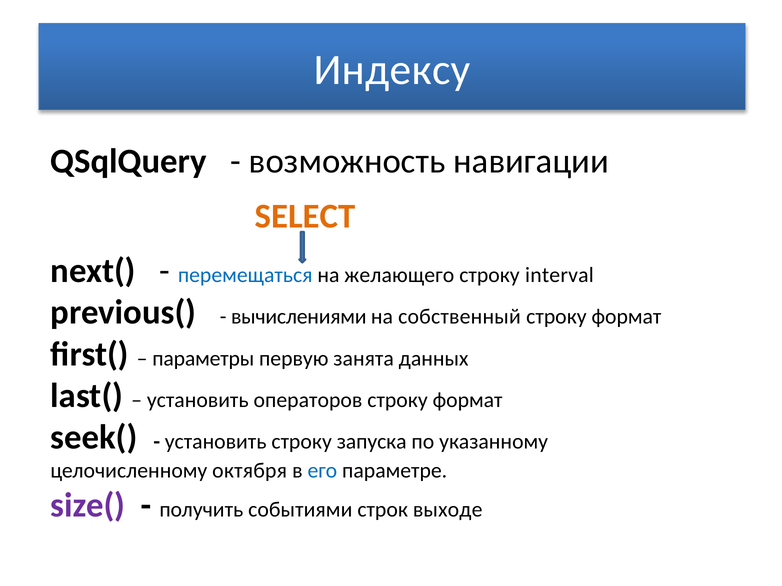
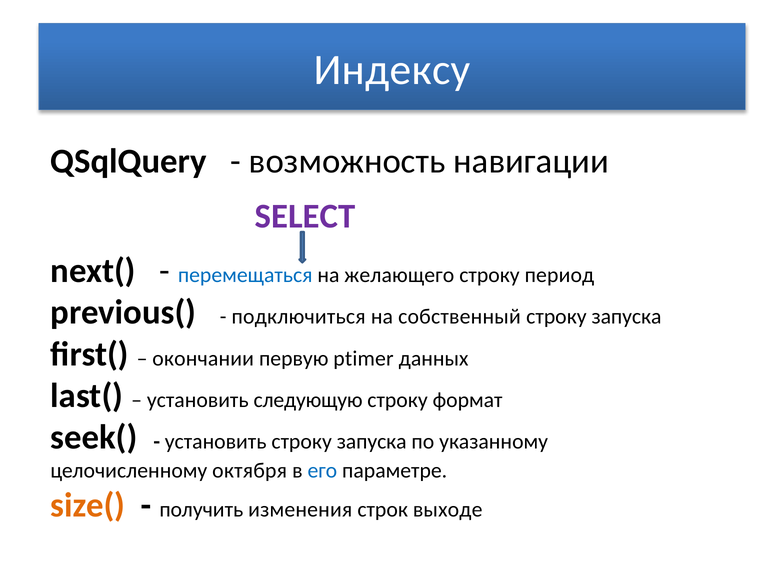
SELECT colour: orange -> purple
interval: interval -> период
вычислениями: вычислениями -> подключиться
формат at (626, 317): формат -> запуска
параметры: параметры -> окончании
занята: занята -> ptimer
операторов: операторов -> следующую
size( colour: purple -> orange
событиями: событиями -> изменения
